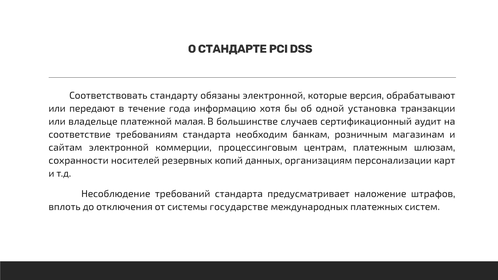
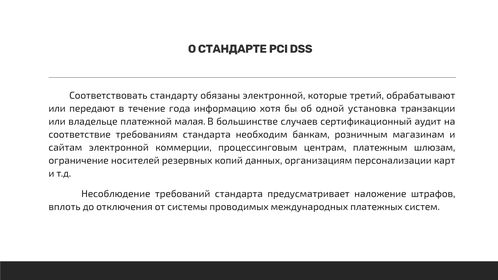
версия: версия -> третий
сохранности: сохранности -> ограничение
государстве: государстве -> проводимых
